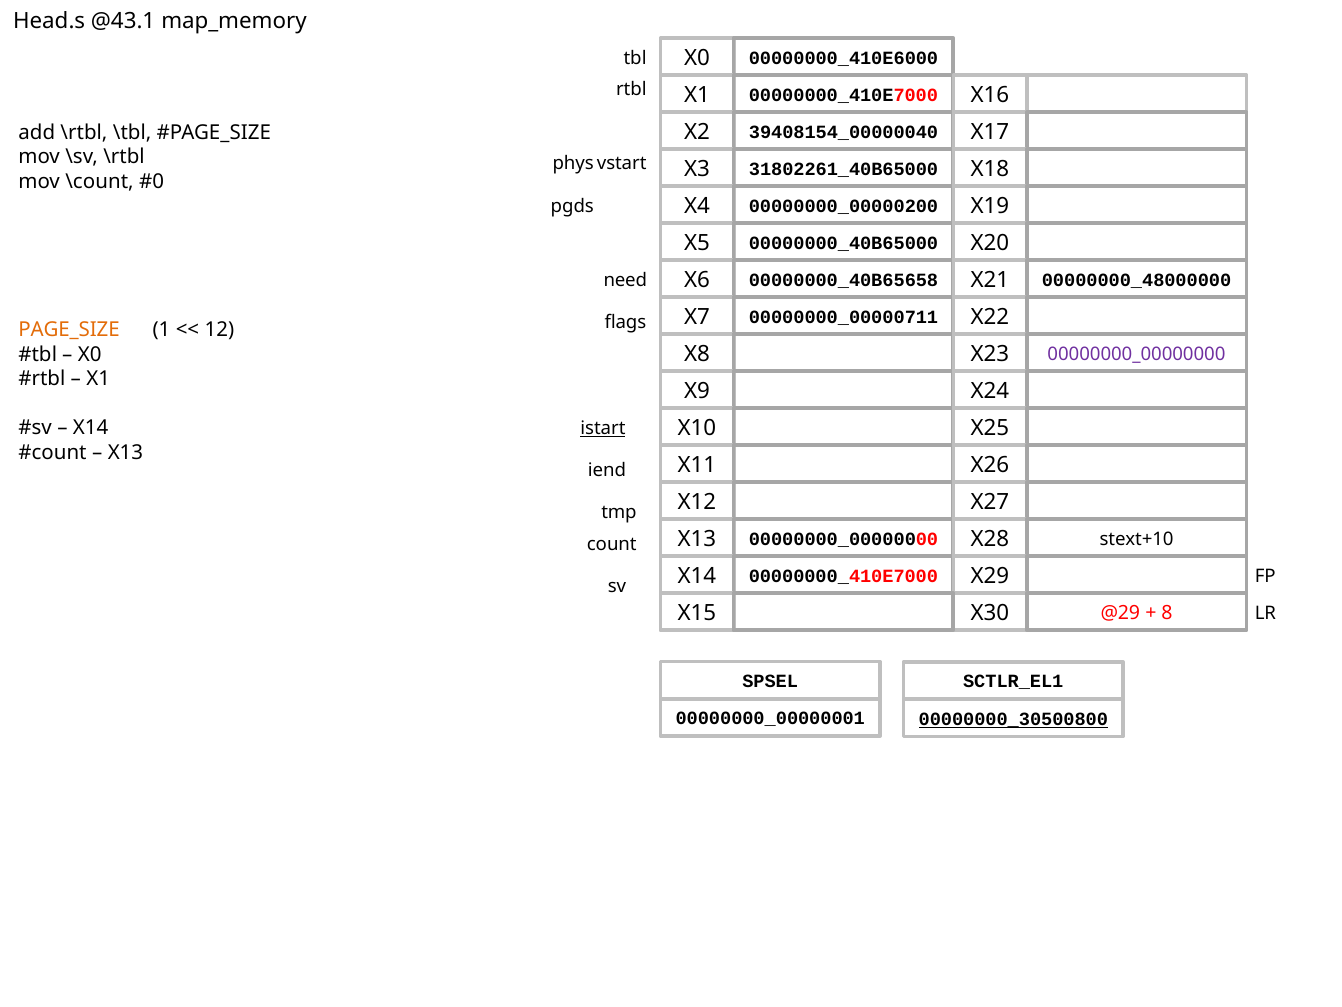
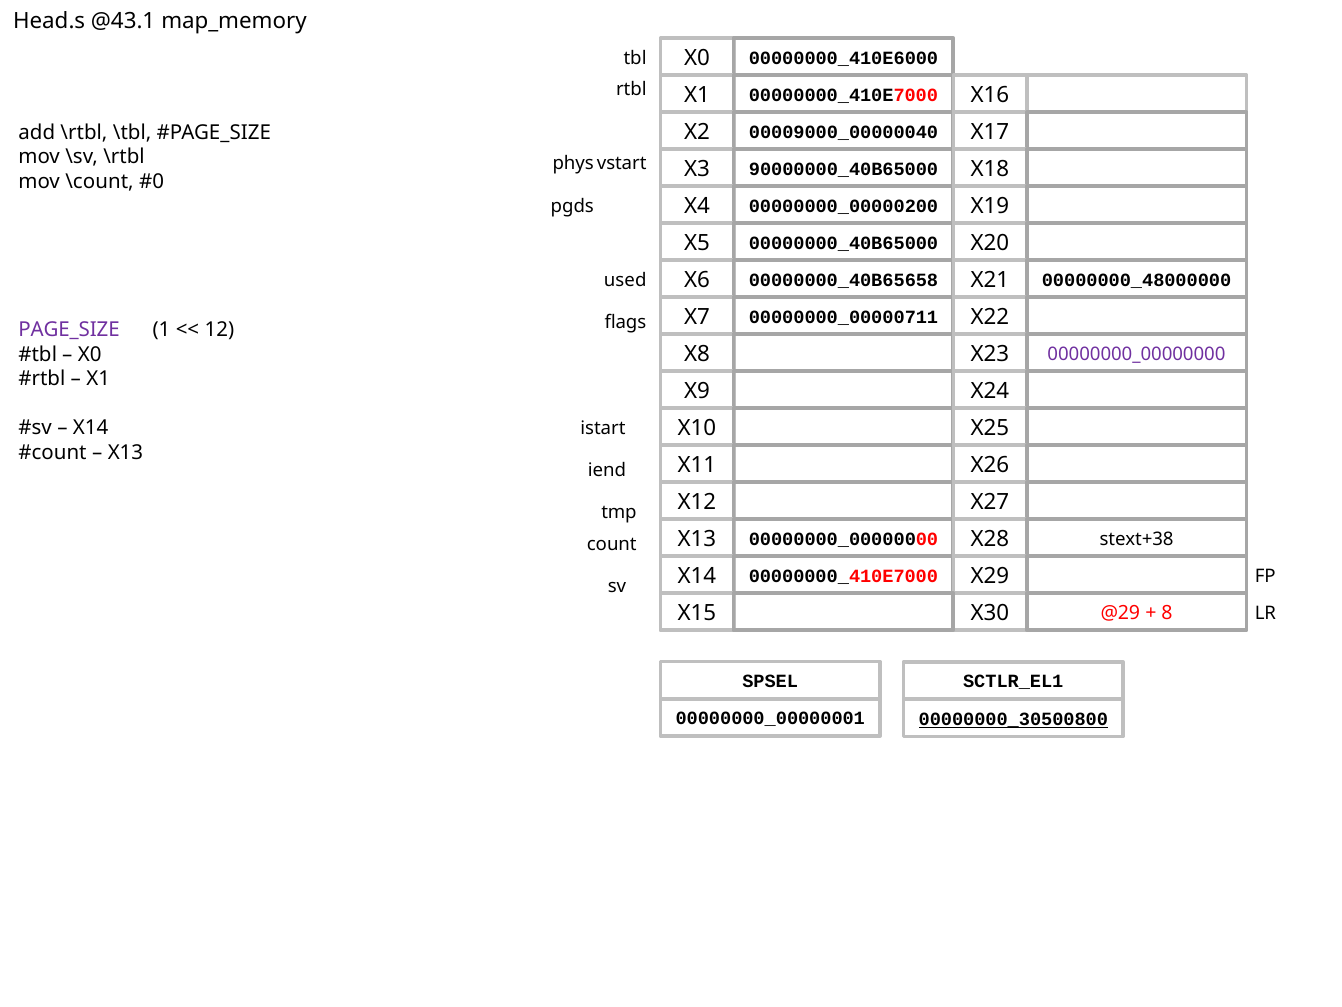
39408154_00000040: 39408154_00000040 -> 00009000_00000040
31802261_40B65000: 31802261_40B65000 -> 90000000_40B65000
need: need -> used
PAGE_SIZE colour: orange -> purple
istart underline: present -> none
stext+10: stext+10 -> stext+38
